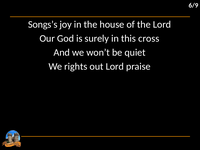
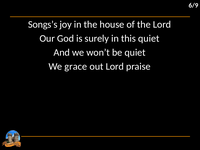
this cross: cross -> quiet
rights: rights -> grace
